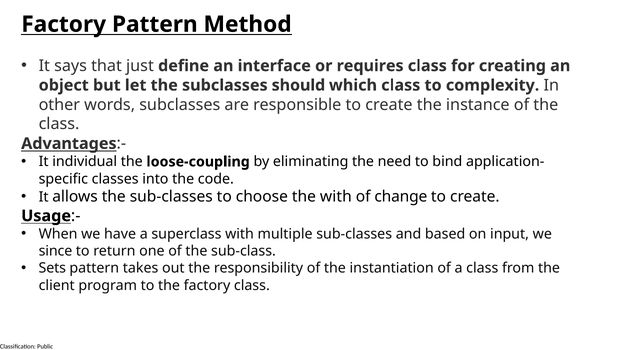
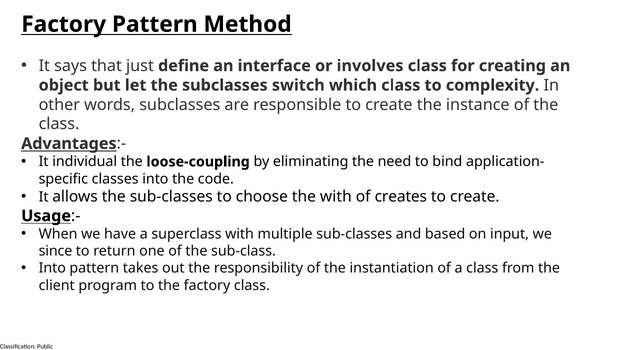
requires: requires -> involves
should: should -> switch
change: change -> creates
Sets at (52, 268): Sets -> Into
